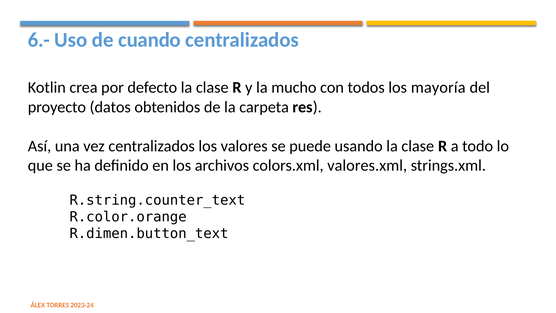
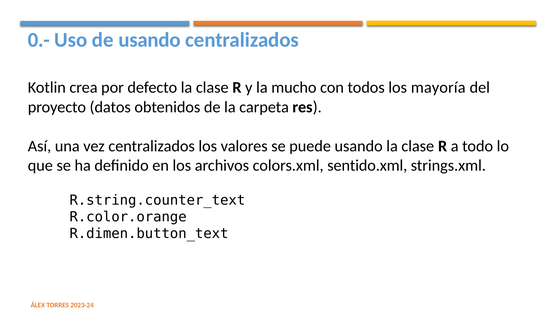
6.-: 6.- -> 0.-
de cuando: cuando -> usando
valores.xml: valores.xml -> sentido.xml
